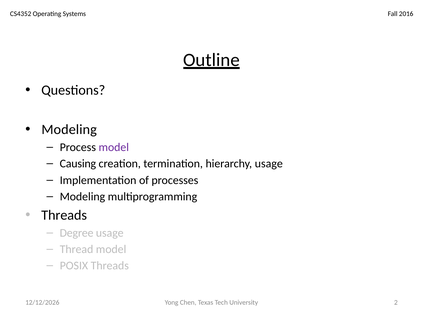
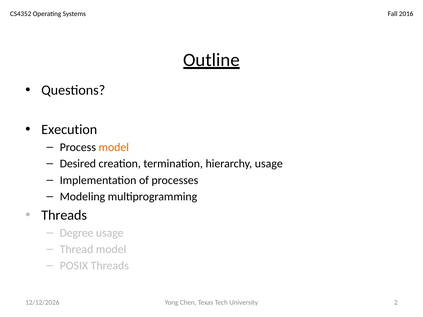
Modeling at (69, 130): Modeling -> Execution
model at (114, 147) colour: purple -> orange
Causing: Causing -> Desired
